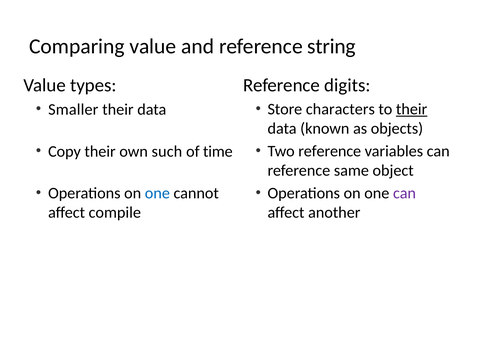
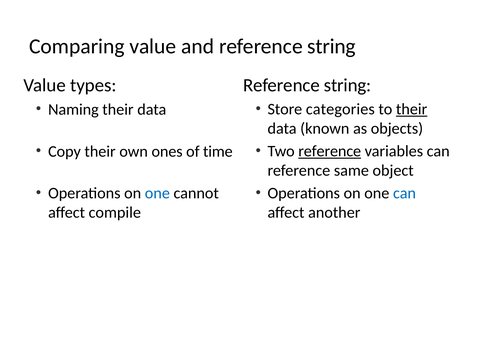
digits at (347, 85): digits -> string
characters: characters -> categories
Smaller: Smaller -> Naming
reference at (330, 152) underline: none -> present
such: such -> ones
can at (404, 194) colour: purple -> blue
